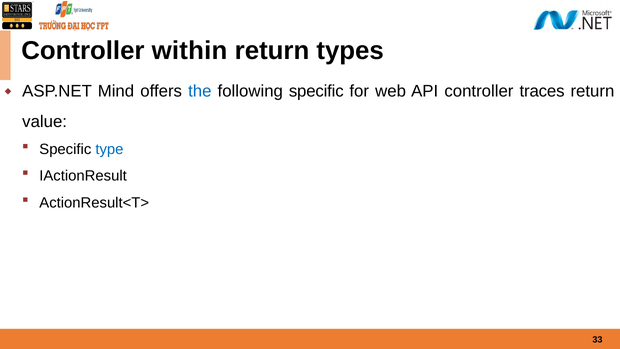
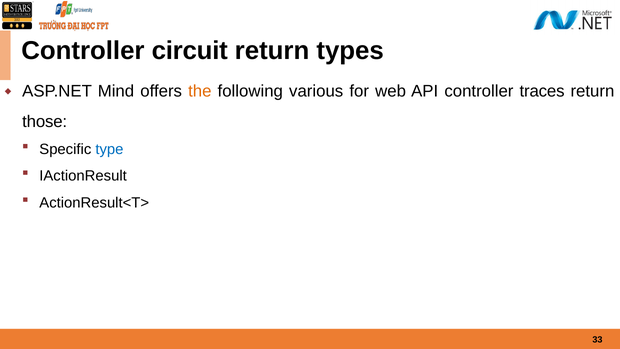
within: within -> circuit
the colour: blue -> orange
following specific: specific -> various
value: value -> those
